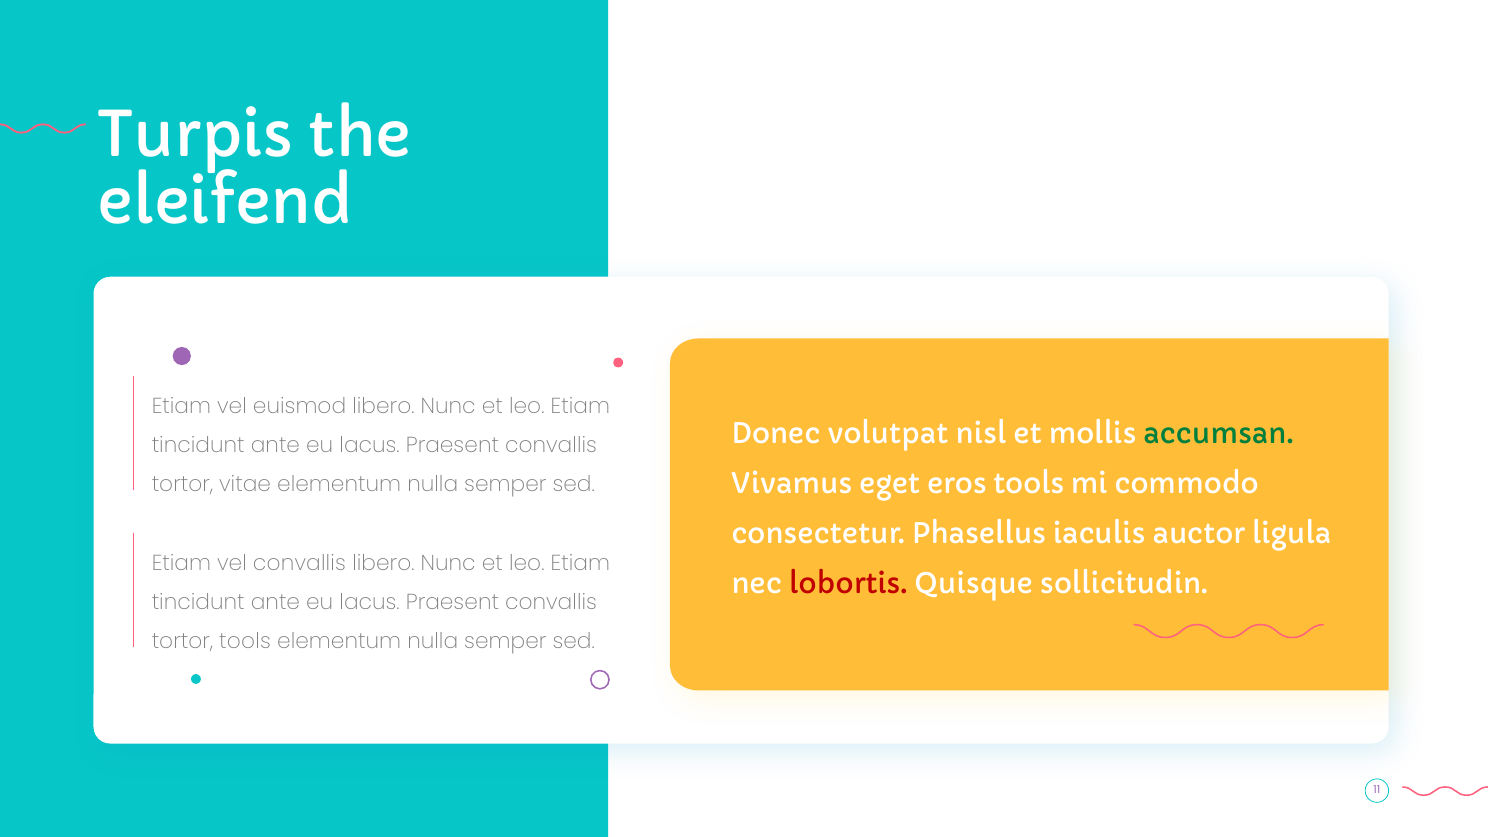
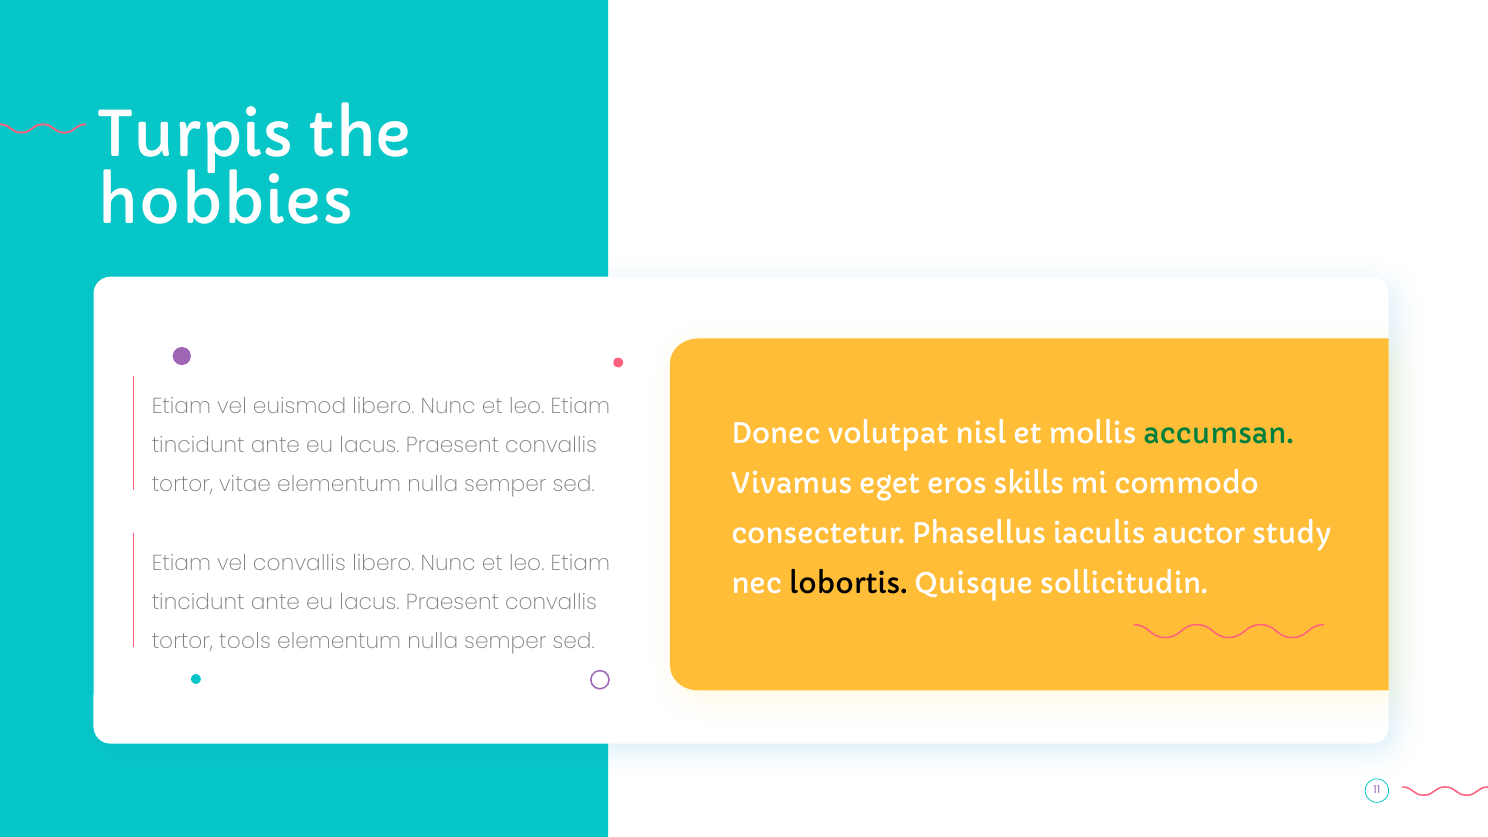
eleifend: eleifend -> hobbies
eros tools: tools -> skills
ligula: ligula -> study
lobortis colour: red -> black
